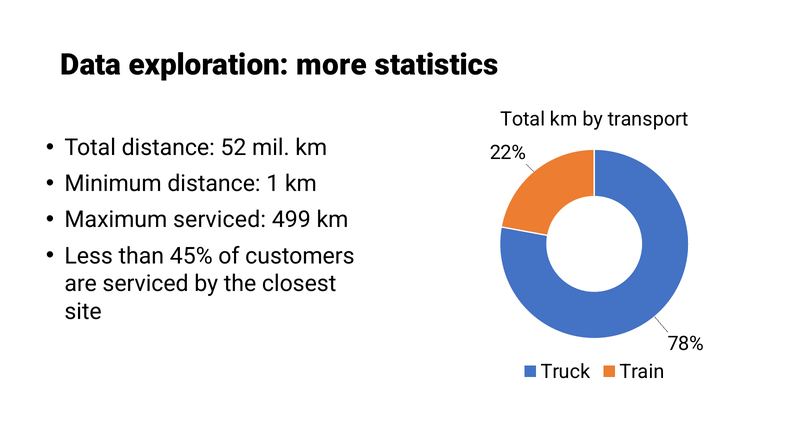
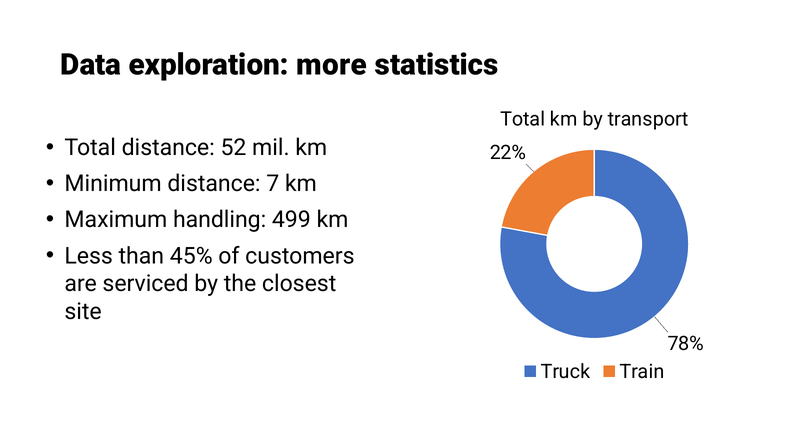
1: 1 -> 7
Maximum serviced: serviced -> handling
